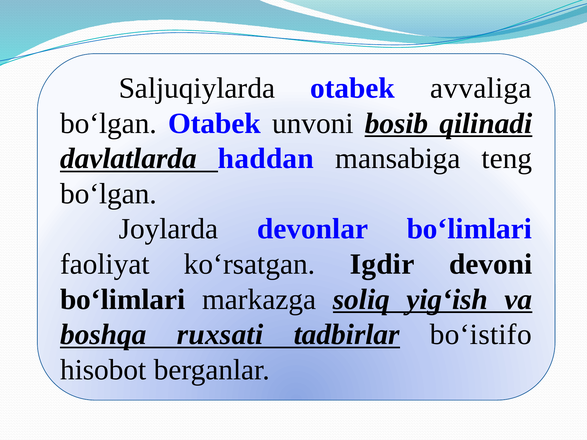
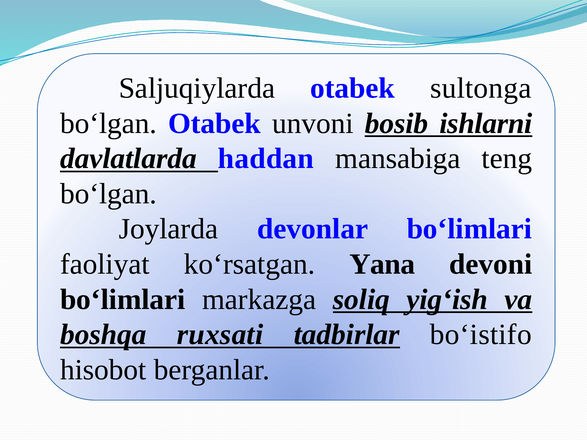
avvaliga: avvaliga -> sultonga
qilinadi: qilinadi -> ishlarni
Igdir: Igdir -> Yana
